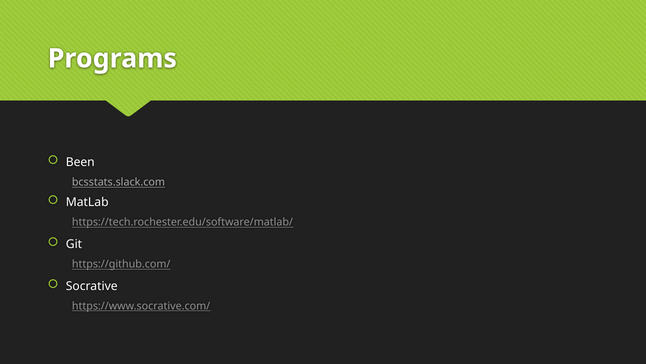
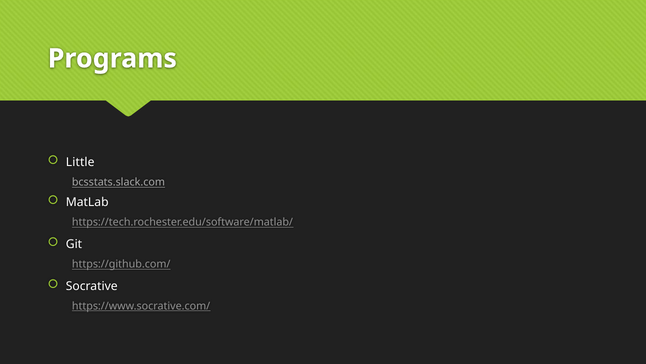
Been: Been -> Little
